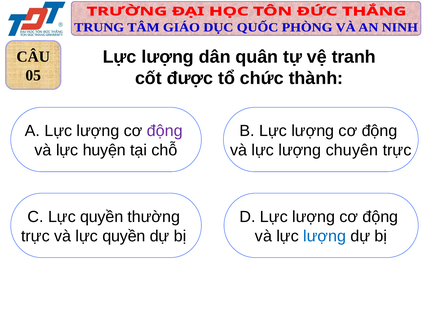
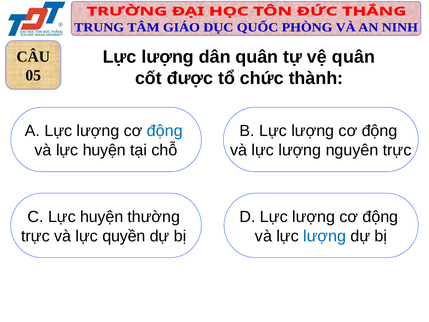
vệ tranh: tranh -> quân
động at (165, 131) colour: purple -> blue
chuyên: chuyên -> nguyên
C Lực quyền: quyền -> huyện
